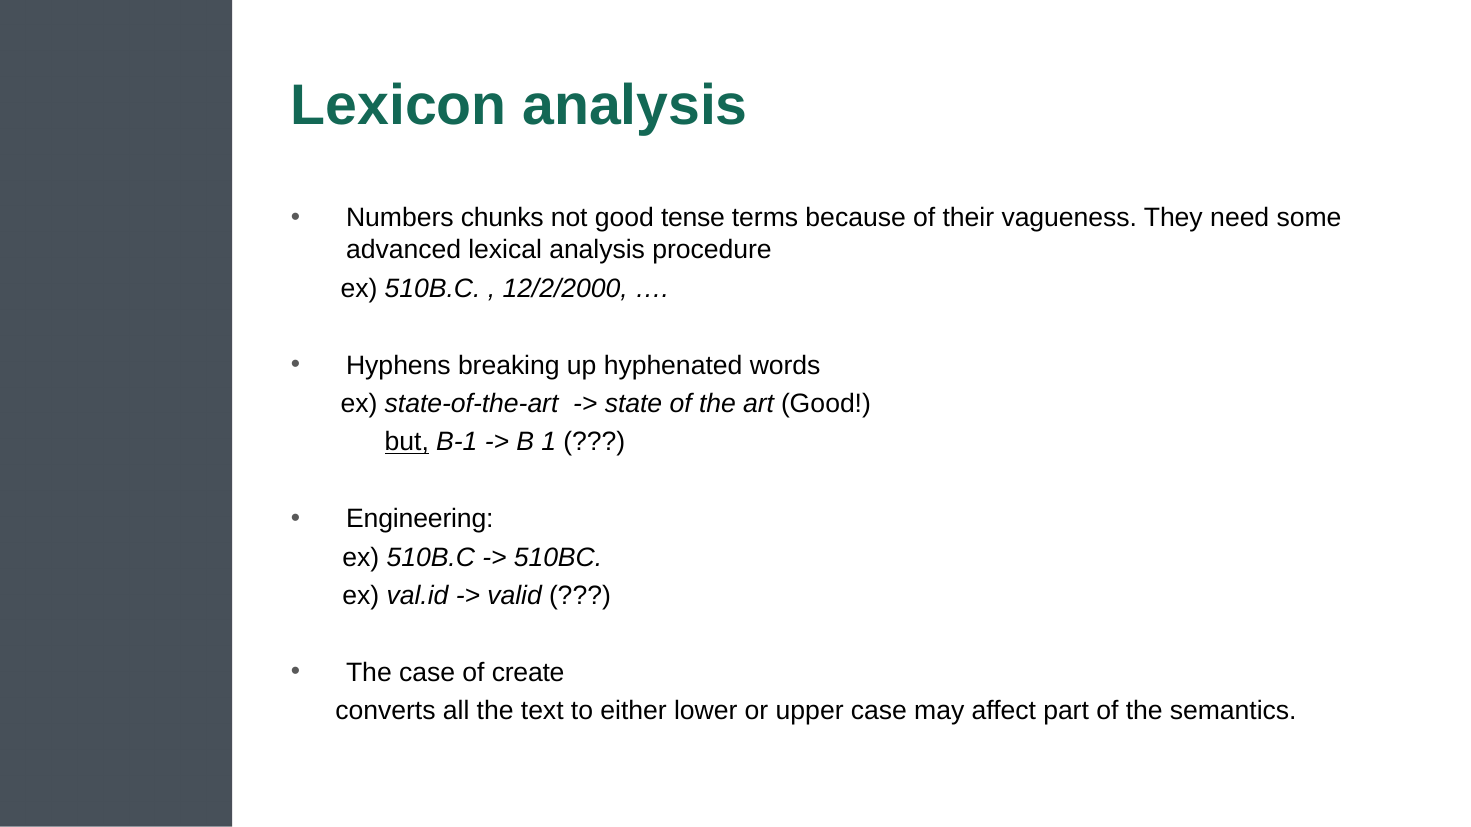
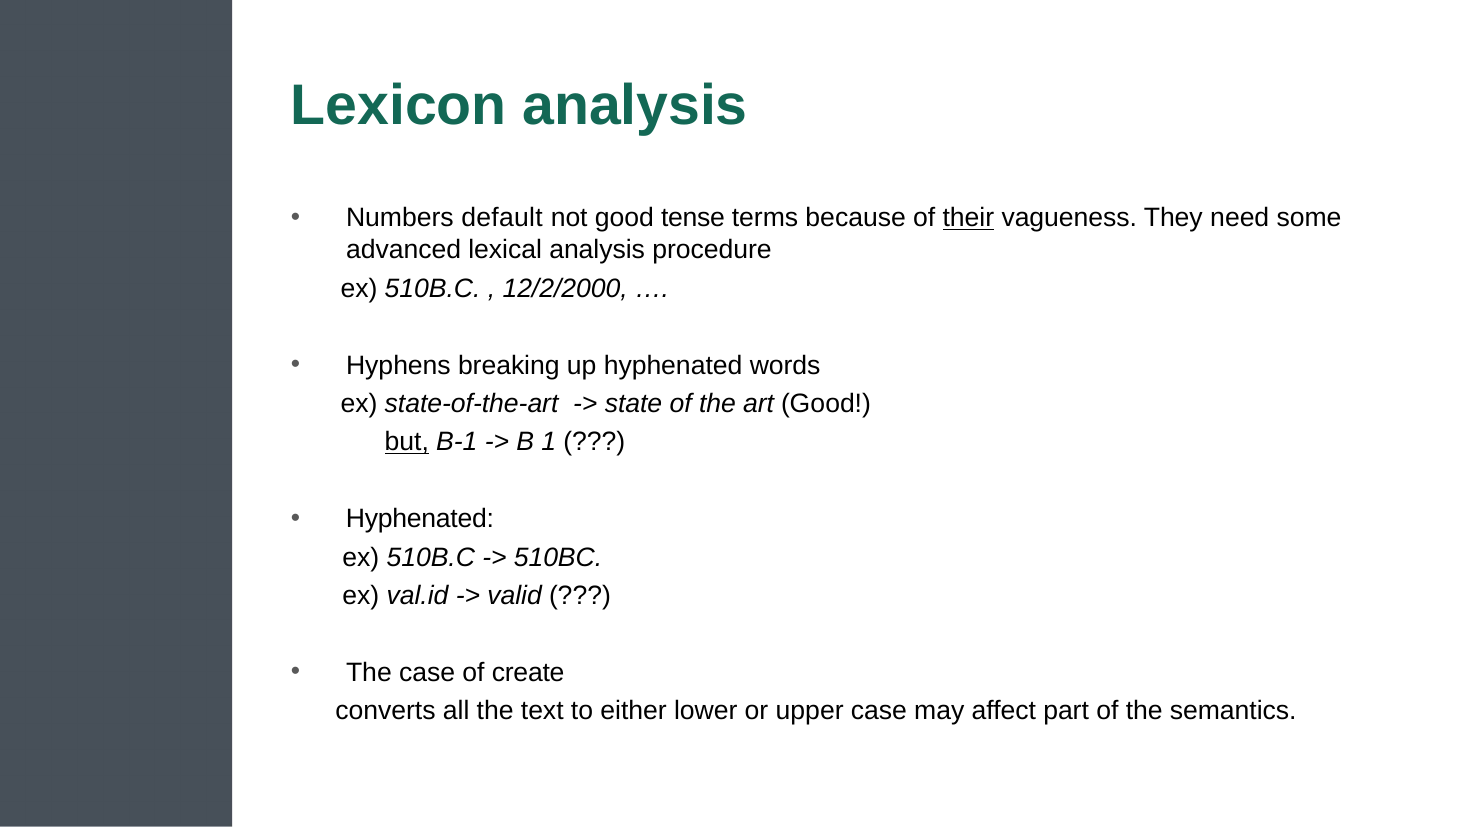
chunks: chunks -> default
their underline: none -> present
Engineering at (420, 519): Engineering -> Hyphenated
